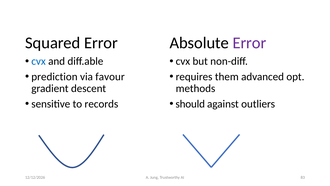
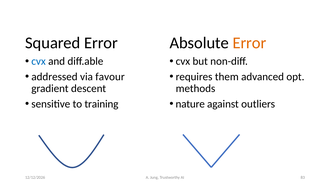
Error at (249, 43) colour: purple -> orange
prediction: prediction -> addressed
records: records -> training
should: should -> nature
